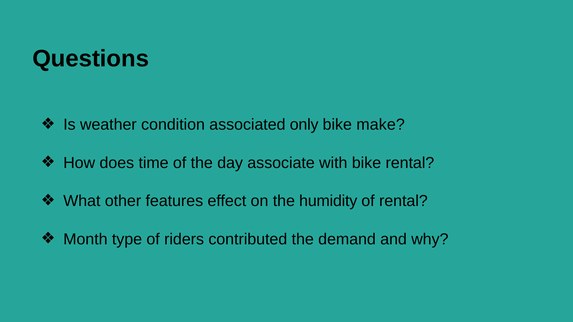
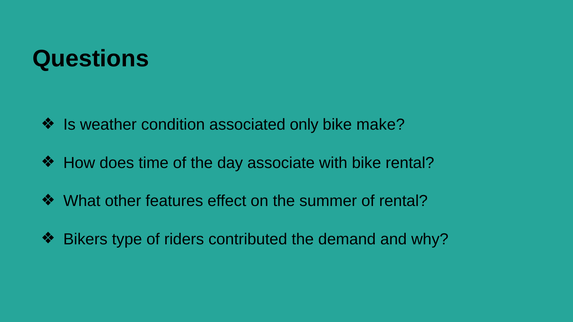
humidity: humidity -> summer
Month: Month -> Bikers
